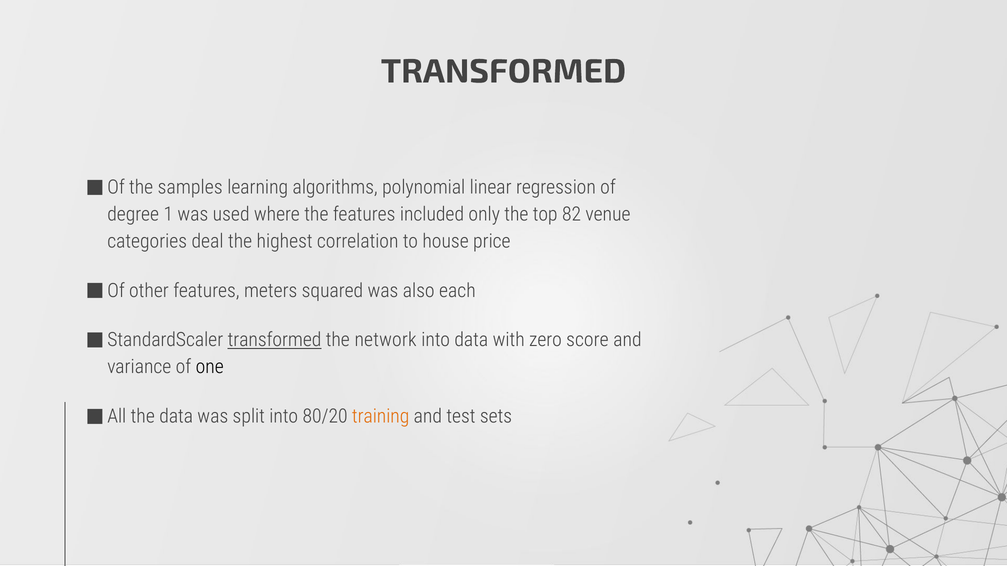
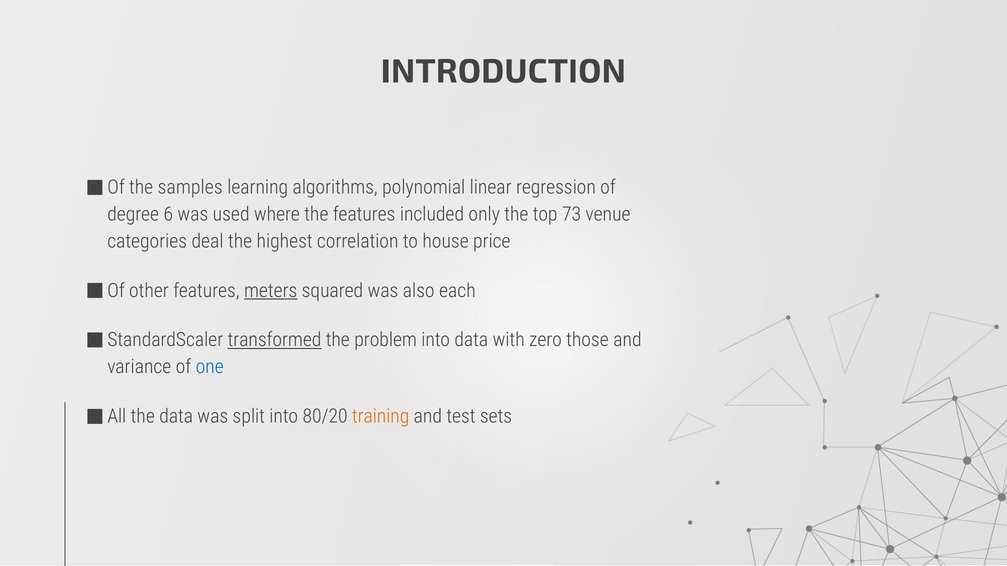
TRANSFORMED at (503, 71): TRANSFORMED -> INTRODUCTION
1: 1 -> 6
82: 82 -> 73
meters underline: none -> present
network: network -> problem
score: score -> those
one colour: black -> blue
